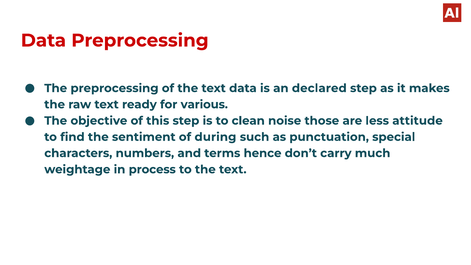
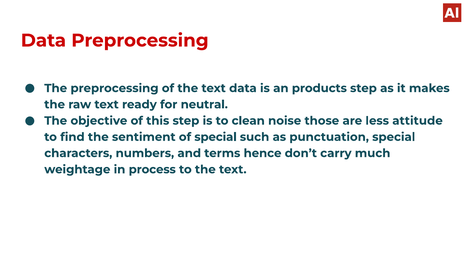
declared: declared -> products
various: various -> neutral
of during: during -> special
